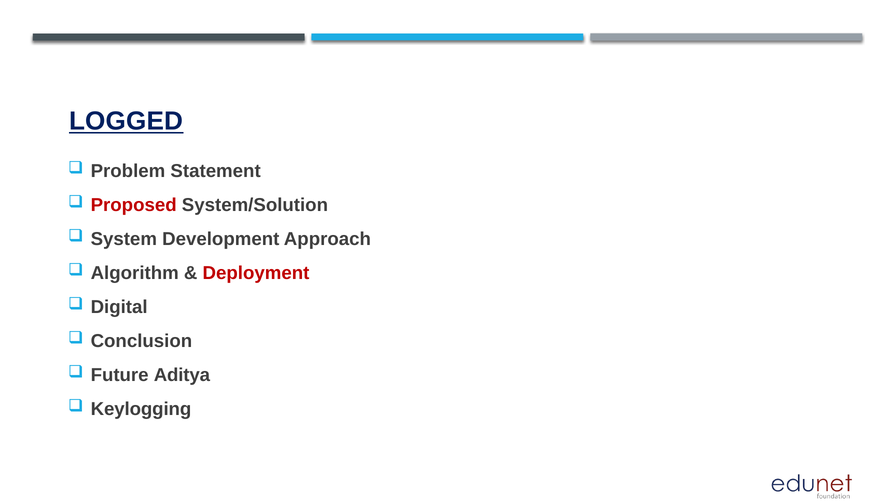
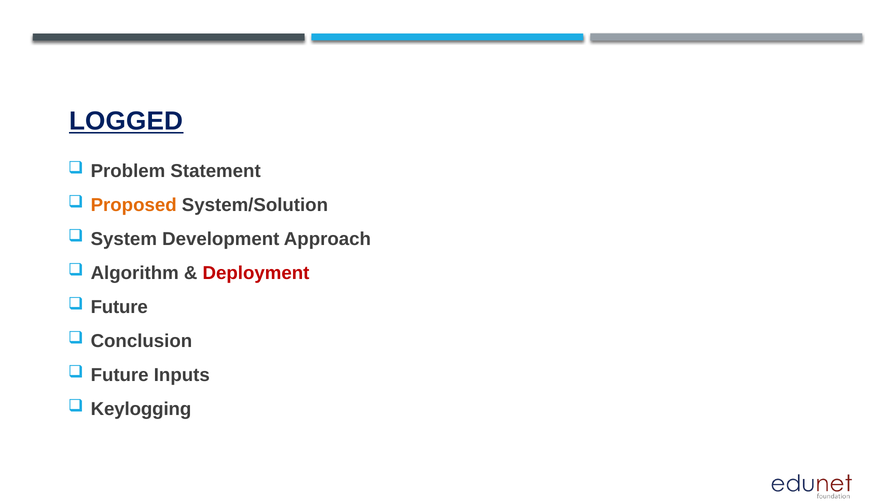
Proposed colour: red -> orange
Digital at (119, 307): Digital -> Future
Aditya: Aditya -> Inputs
